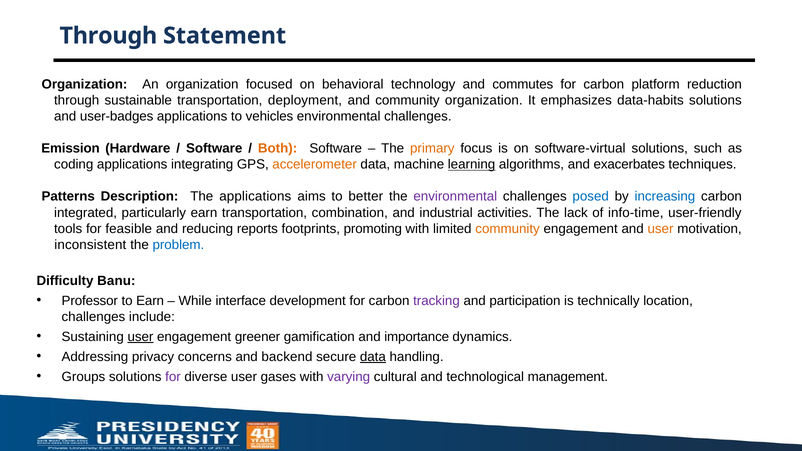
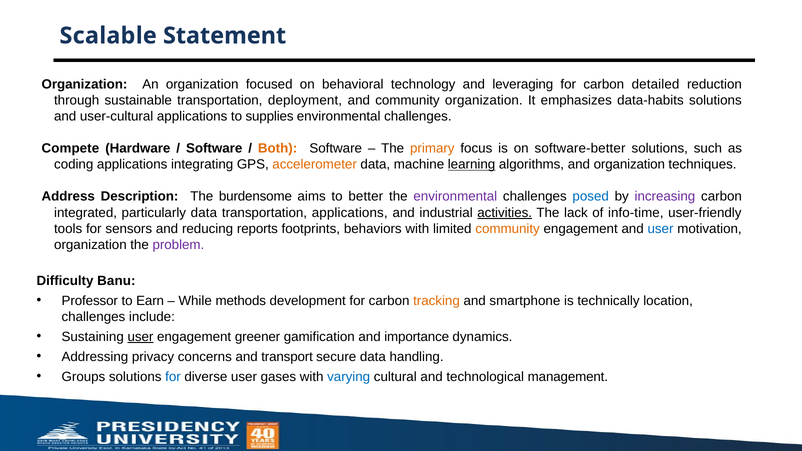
Through at (108, 36): Through -> Scalable
commutes: commutes -> leveraging
platform: platform -> detailed
user-badges: user-badges -> user-cultural
vehicles: vehicles -> supplies
Emission: Emission -> Compete
software-virtual: software-virtual -> software-better
and exacerbates: exacerbates -> organization
Patterns: Patterns -> Address
The applications: applications -> burdensome
increasing colour: blue -> purple
particularly earn: earn -> data
transportation combination: combination -> applications
activities underline: none -> present
feasible: feasible -> sensors
promoting: promoting -> behaviors
user at (661, 229) colour: orange -> blue
inconsistent at (90, 245): inconsistent -> organization
problem colour: blue -> purple
interface: interface -> methods
tracking colour: purple -> orange
participation: participation -> smartphone
backend: backend -> transport
data at (373, 357) underline: present -> none
for at (173, 377) colour: purple -> blue
varying colour: purple -> blue
